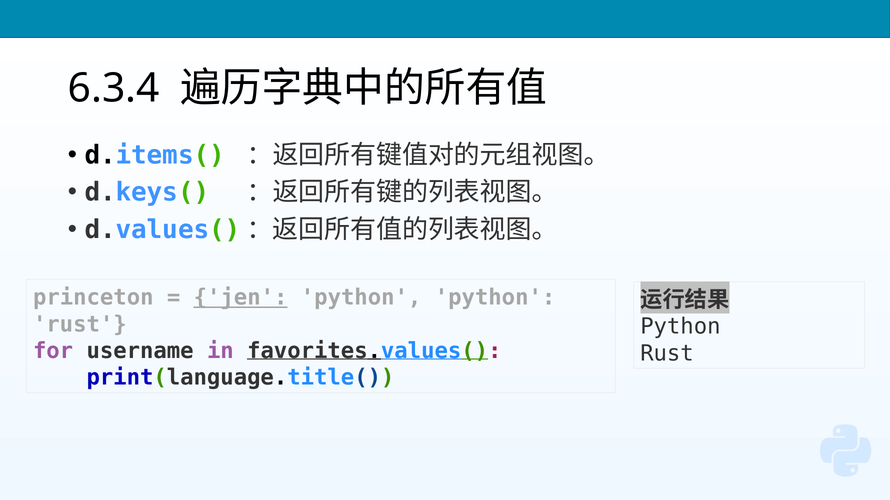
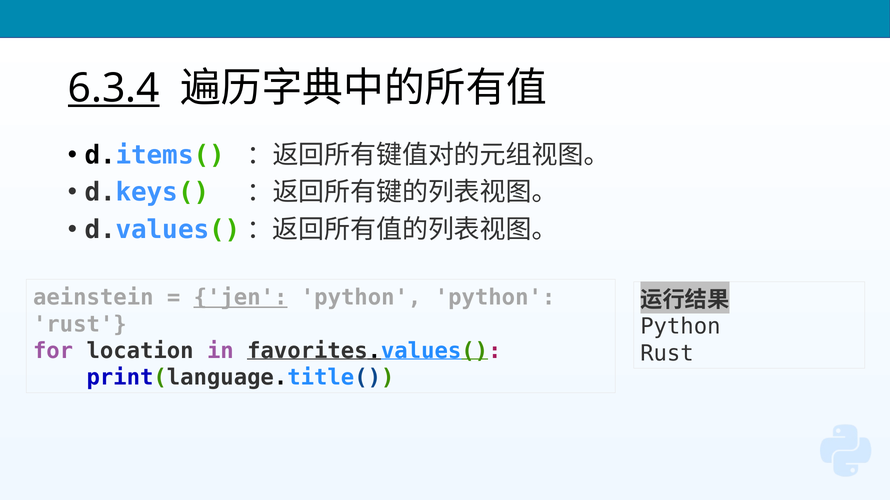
6.3.4 underline: none -> present
princeton: princeton -> aeinstein
username: username -> location
